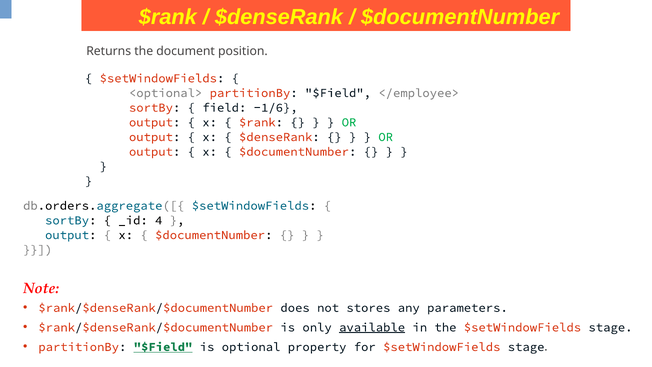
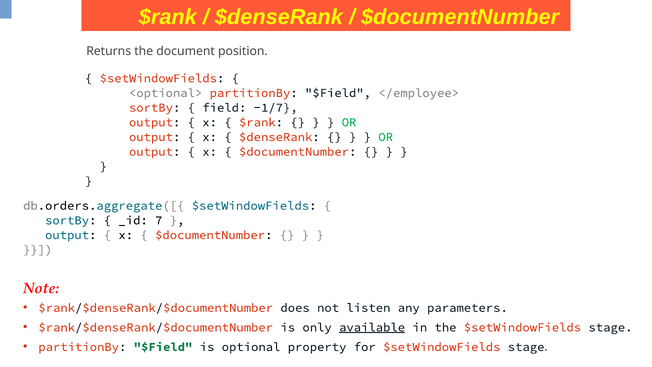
-1/6: -1/6 -> -1/7
4: 4 -> 7
stores: stores -> listen
$Field at (163, 347) underline: present -> none
